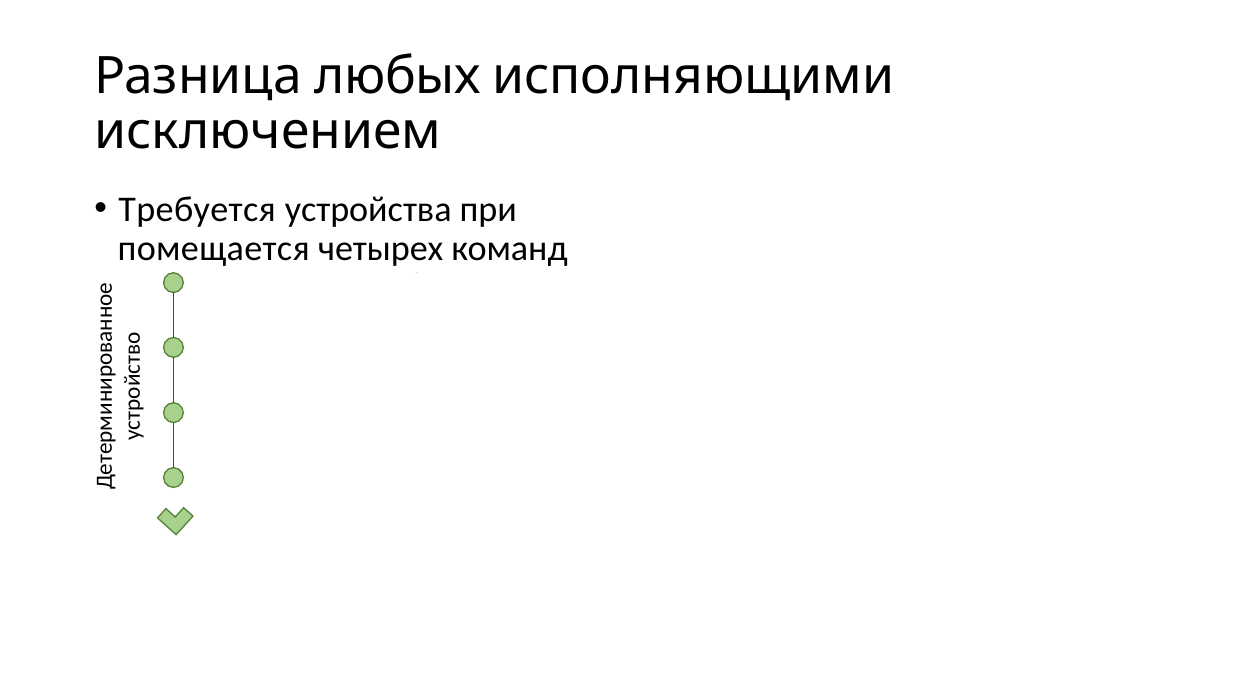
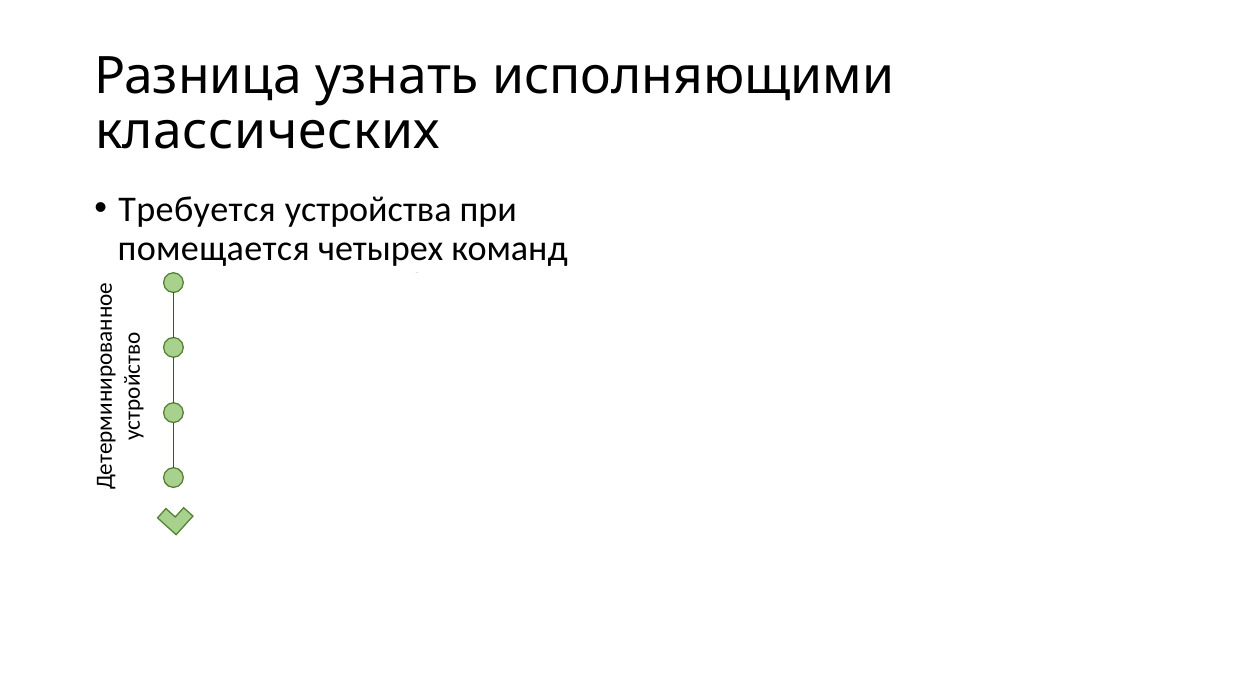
любых: любых -> узнать
исключением: исключением -> классических
